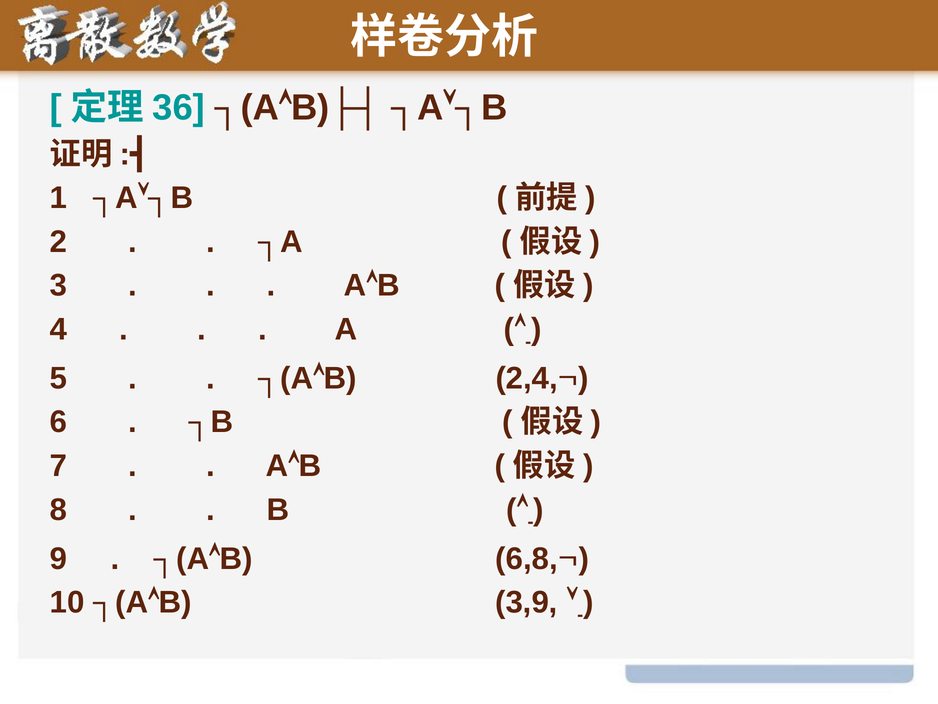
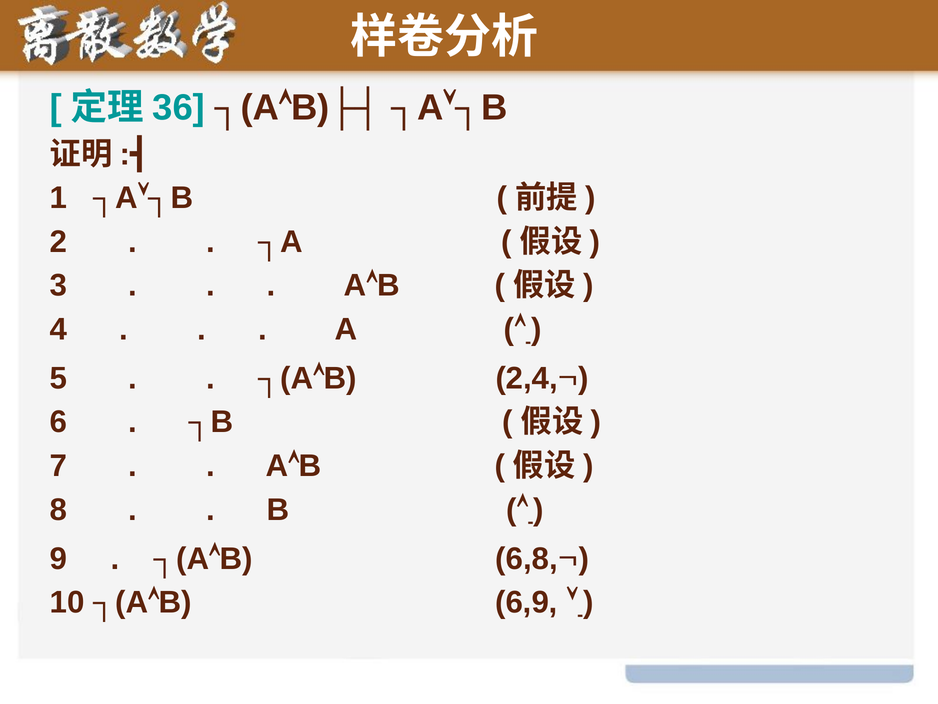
3,9: 3,9 -> 6,9
